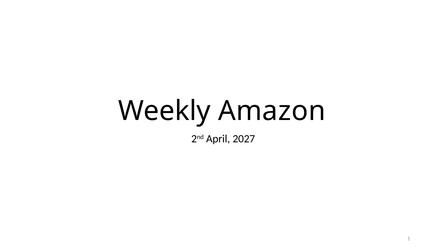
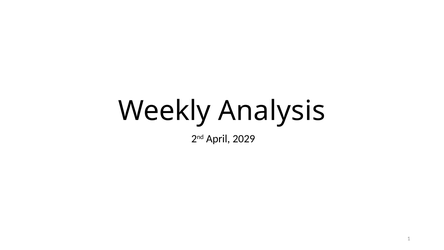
Amazon: Amazon -> Analysis
2027: 2027 -> 2029
